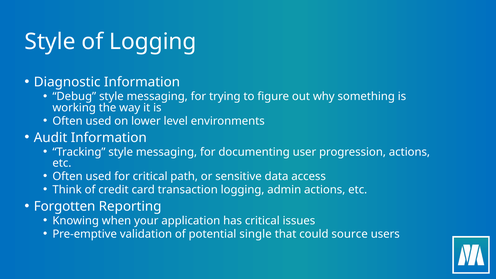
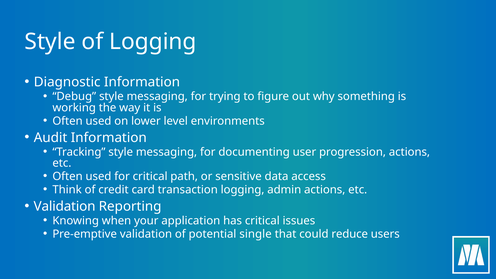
Forgotten at (65, 206): Forgotten -> Validation
source: source -> reduce
